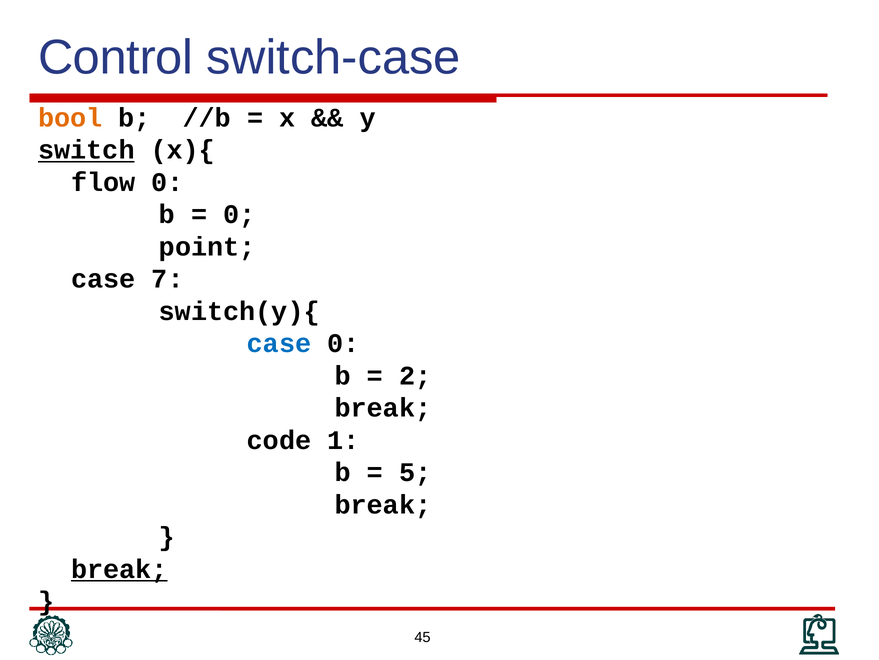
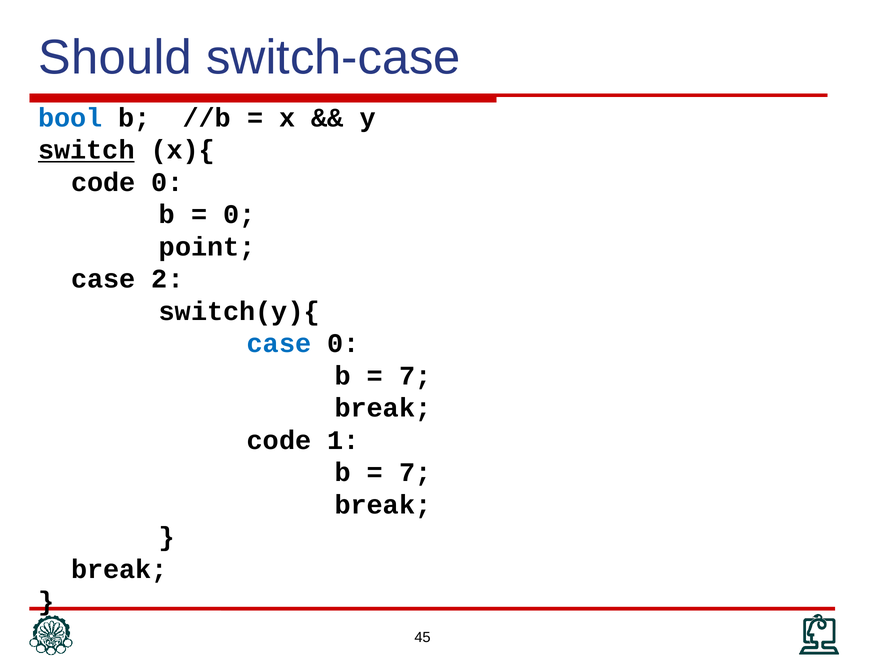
Control: Control -> Should
bool colour: orange -> blue
flow at (103, 182): flow -> code
7: 7 -> 2
2 at (415, 375): 2 -> 7
5 at (415, 472): 5 -> 7
break at (119, 569) underline: present -> none
